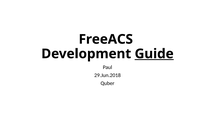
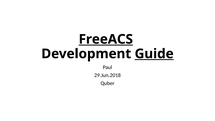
FreeACS underline: none -> present
